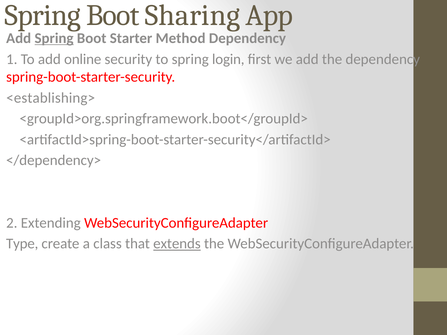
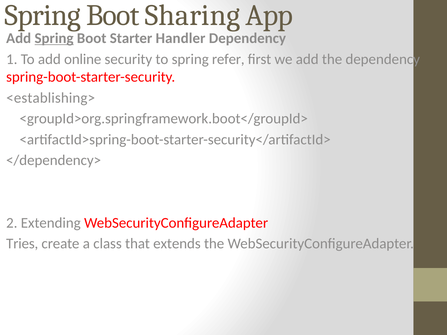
Method: Method -> Handler
login: login -> refer
Type: Type -> Tries
extends underline: present -> none
